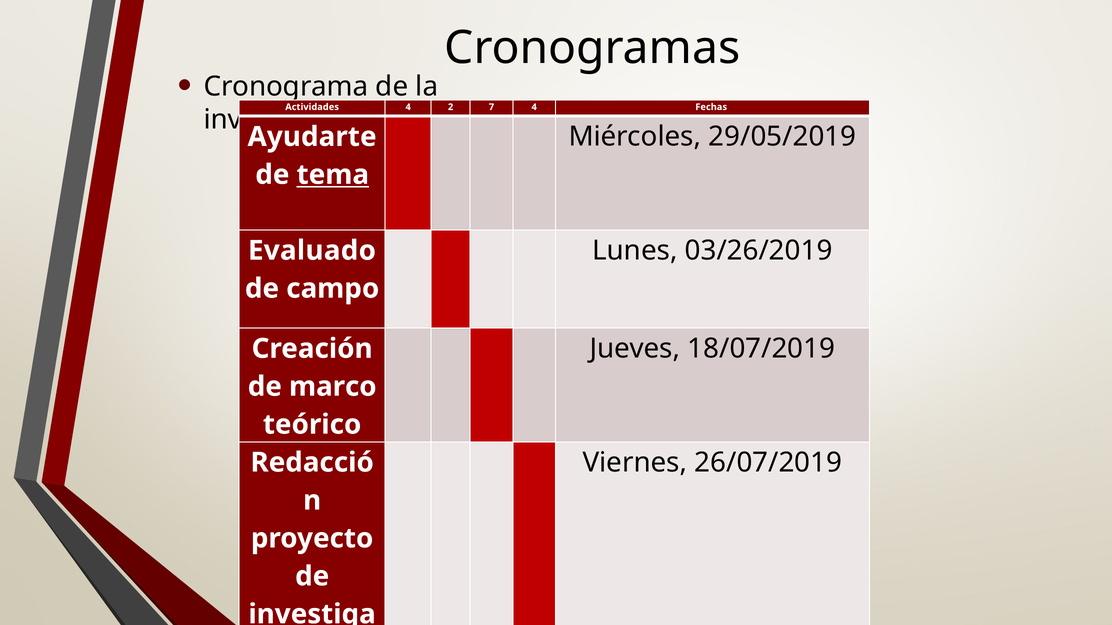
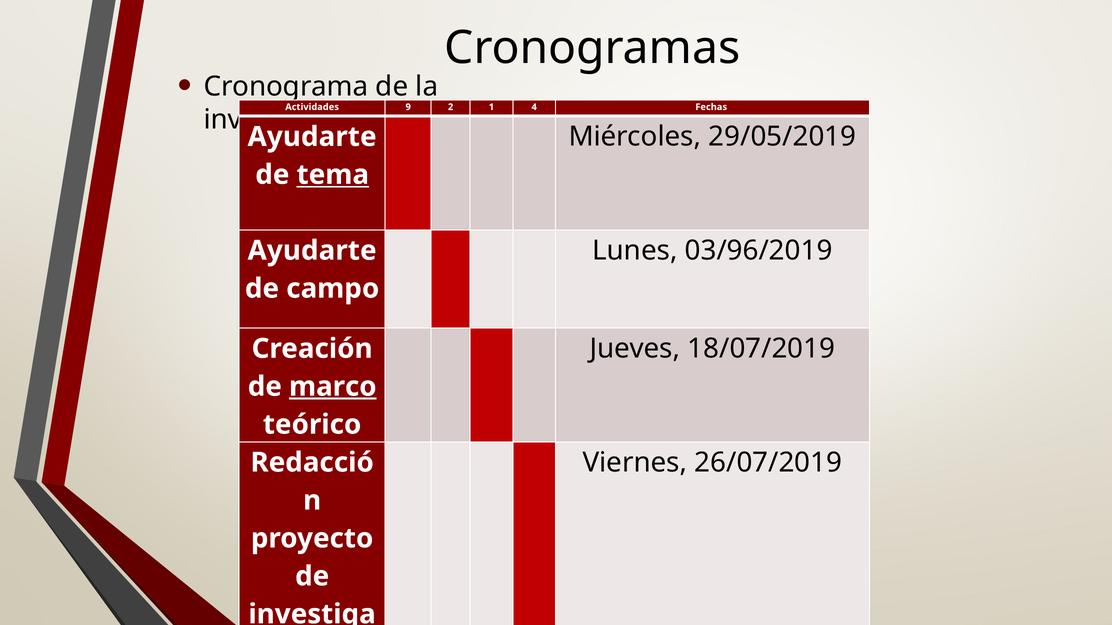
Actividades 4: 4 -> 9
7: 7 -> 1
03/26/2019: 03/26/2019 -> 03/96/2019
Evaluado at (312, 251): Evaluado -> Ayudarte
marco underline: none -> present
